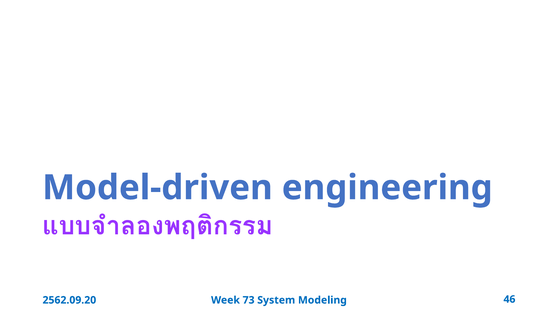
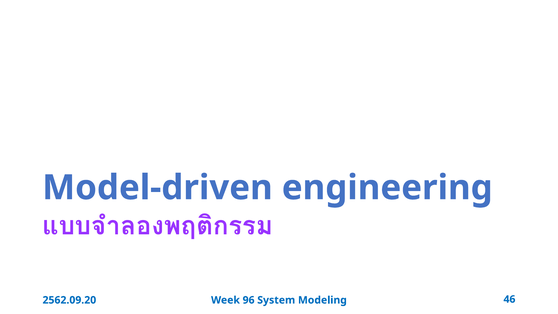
73: 73 -> 96
